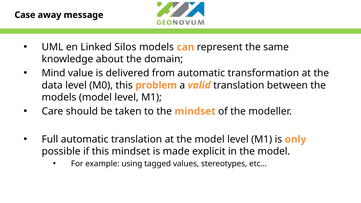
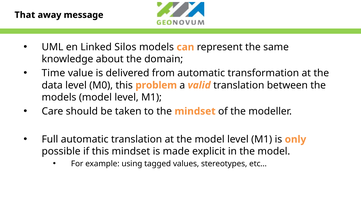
Case: Case -> That
Mind: Mind -> Time
